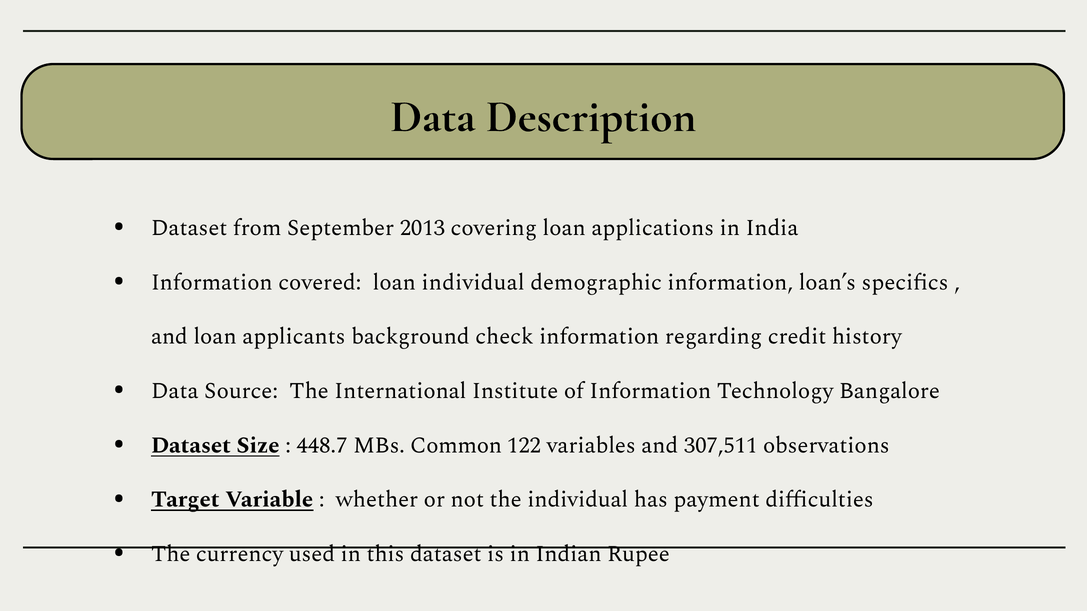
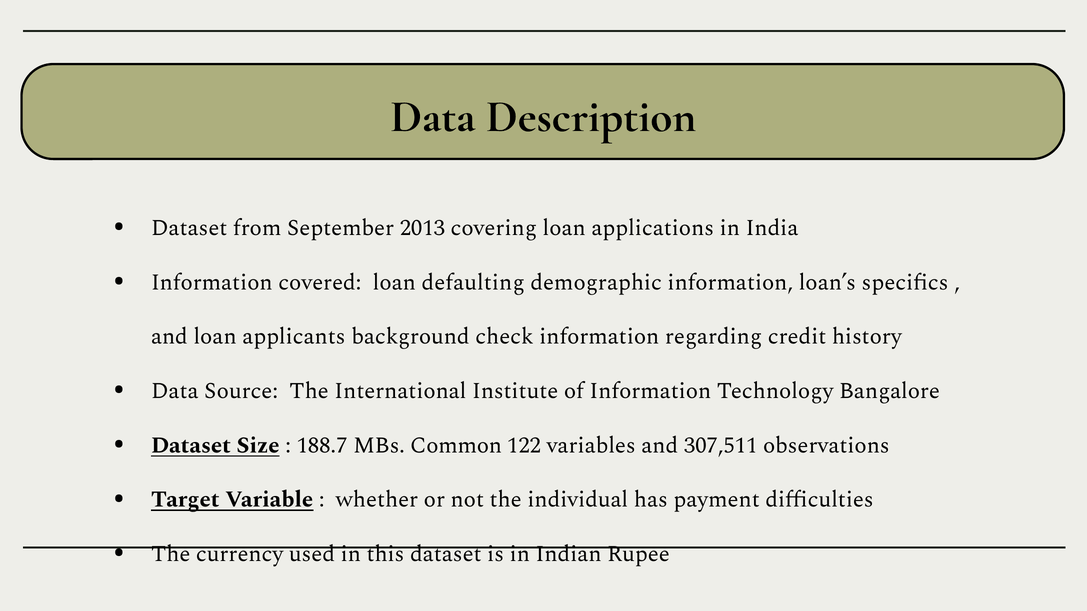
loan individual: individual -> defaulting
448.7: 448.7 -> 188.7
